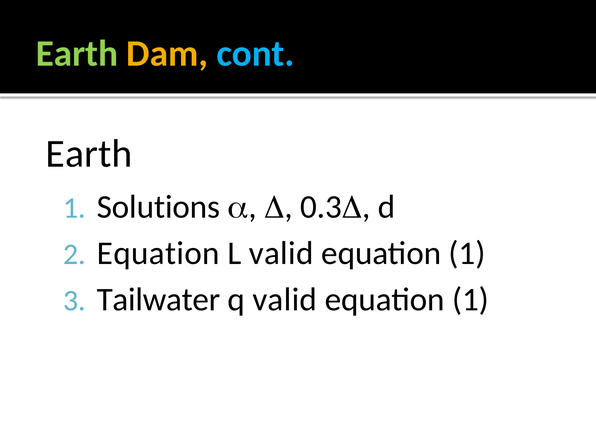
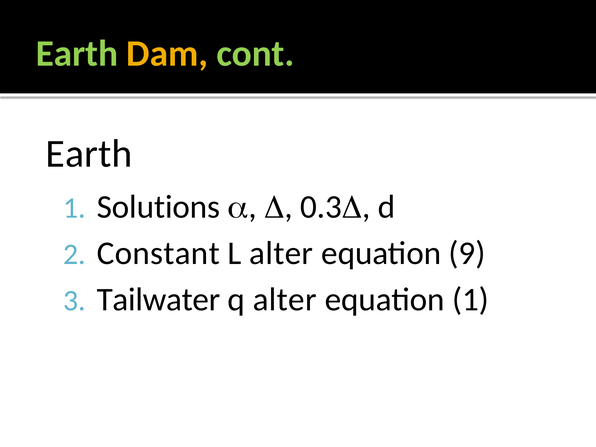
cont colour: light blue -> light green
2 Equation: Equation -> Constant
L valid: valid -> alter
1 at (467, 253): 1 -> 9
q valid: valid -> alter
